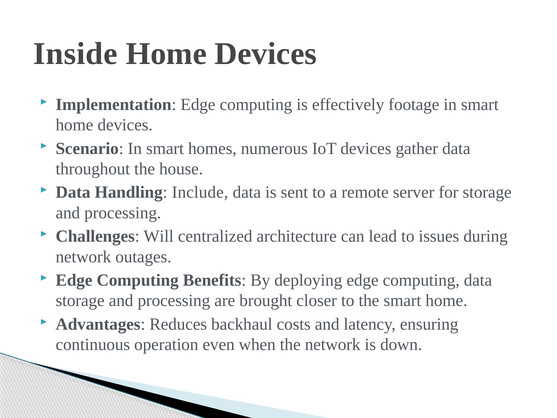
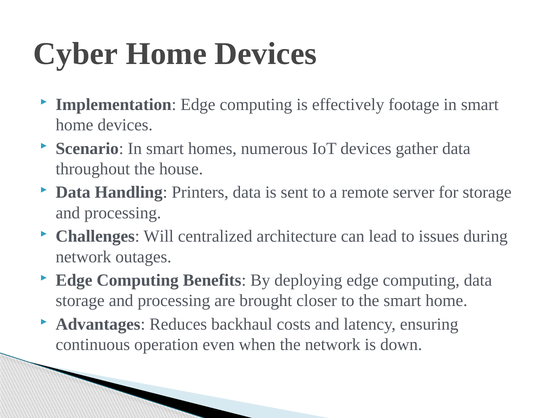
Inside: Inside -> Cyber
Include: Include -> Printers
